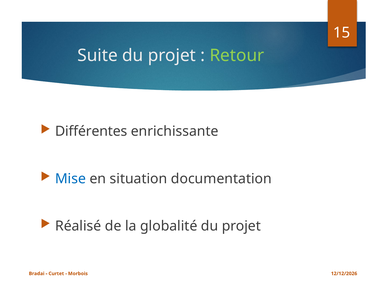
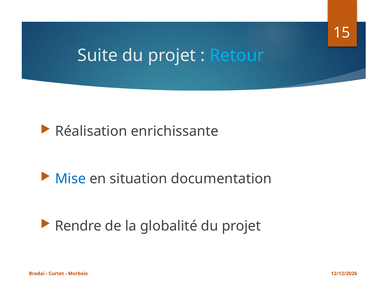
Retour colour: light green -> light blue
Différentes: Différentes -> Réalisation
Réalisé: Réalisé -> Rendre
